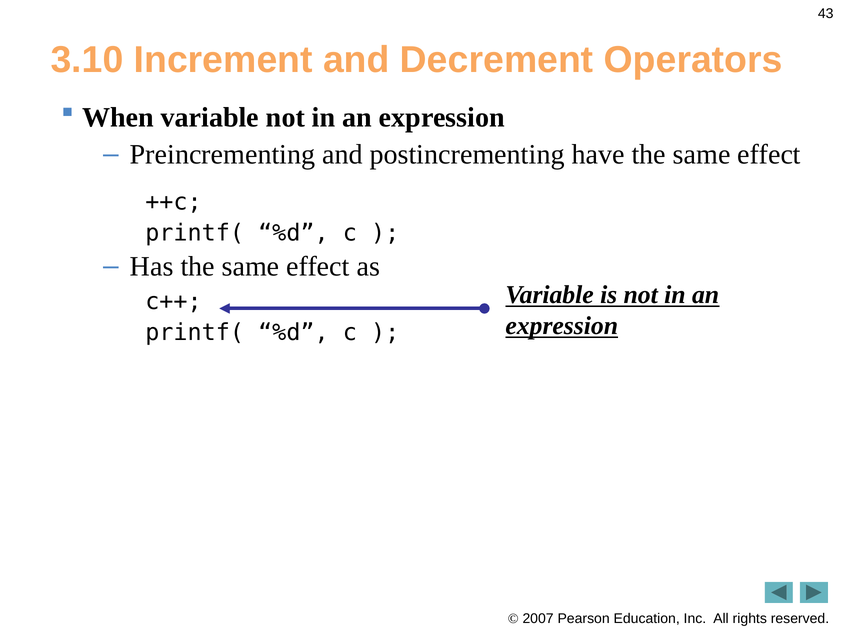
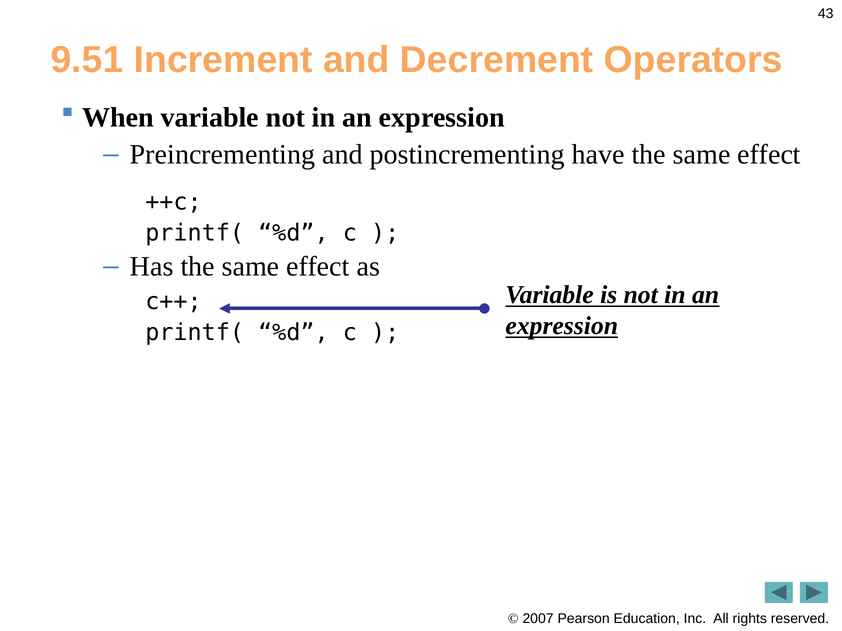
3.10: 3.10 -> 9.51
